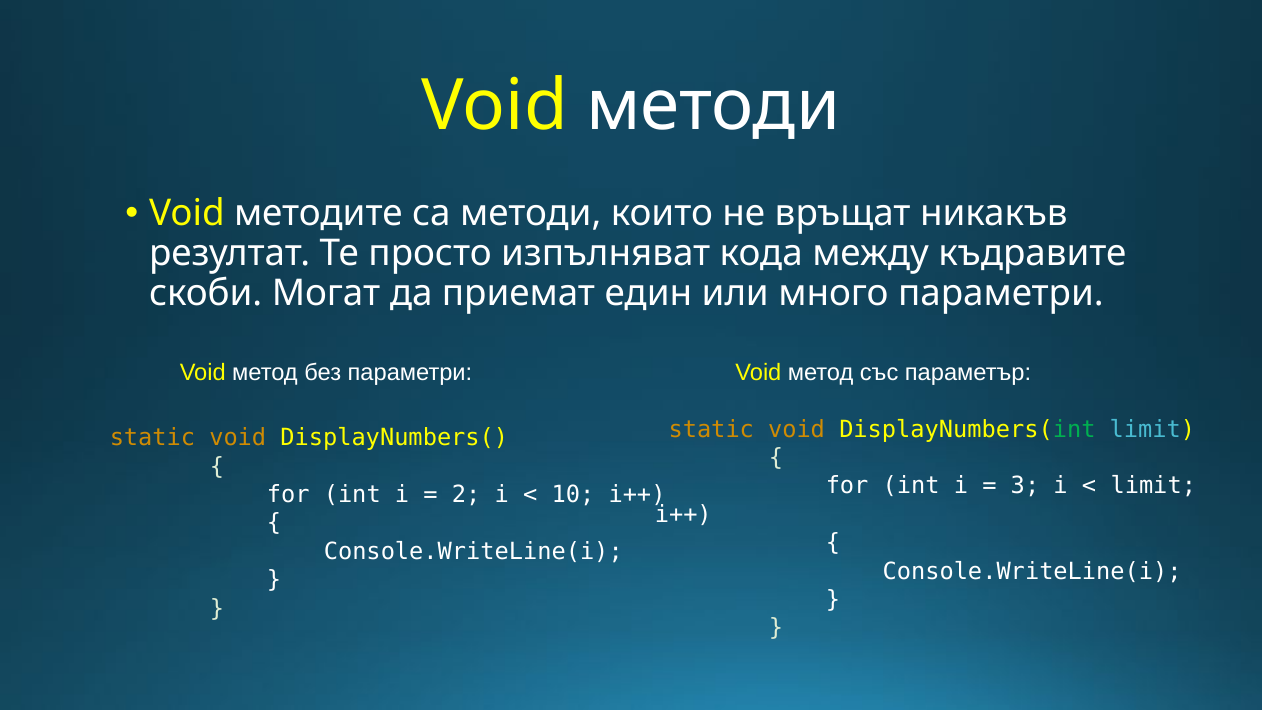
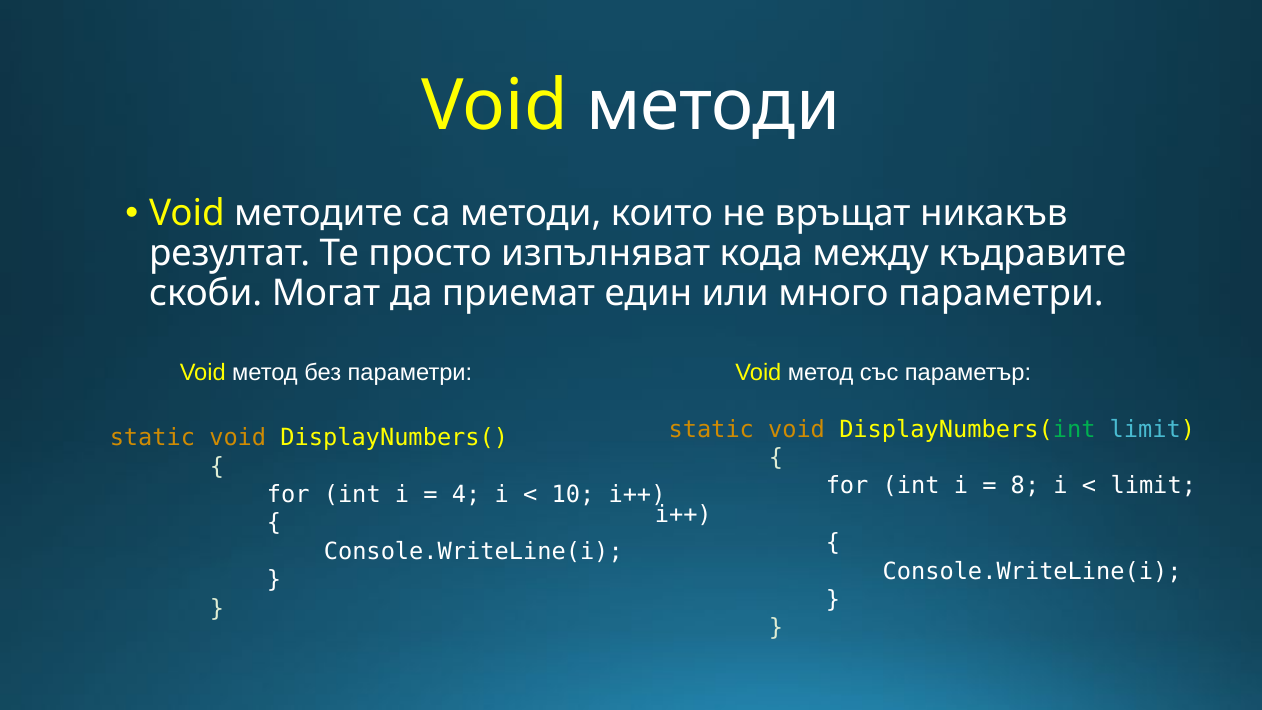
3: 3 -> 8
2: 2 -> 4
